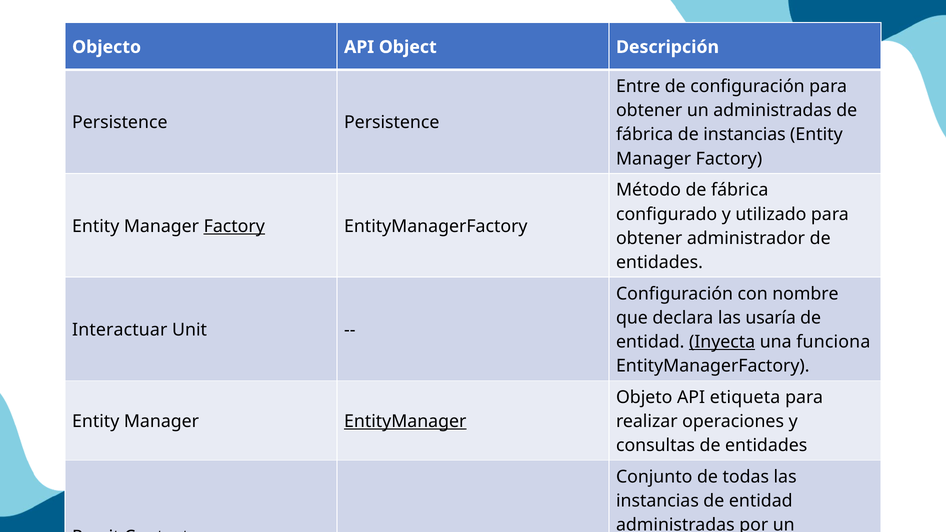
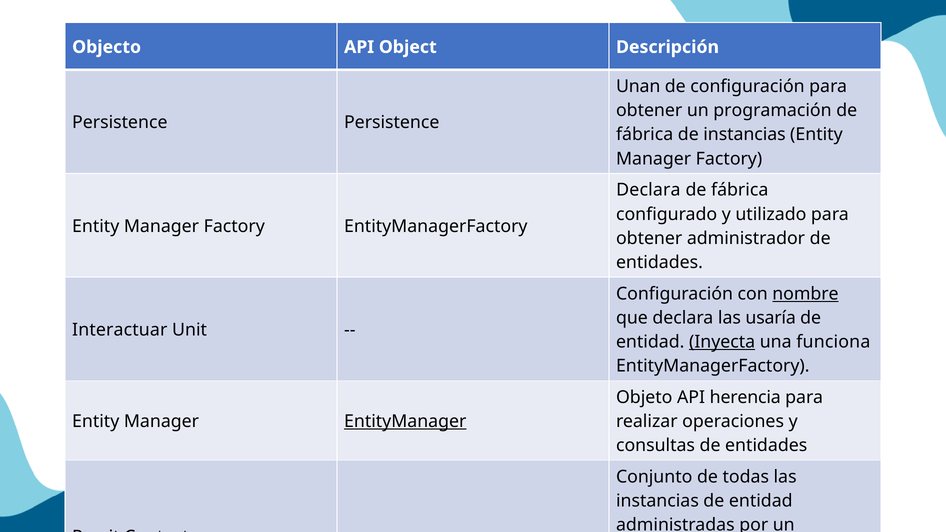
Entre: Entre -> Unan
un administradas: administradas -> programación
Método at (648, 190): Método -> Declara
Factory at (234, 226) underline: present -> none
nombre underline: none -> present
etiqueta: etiqueta -> herencia
